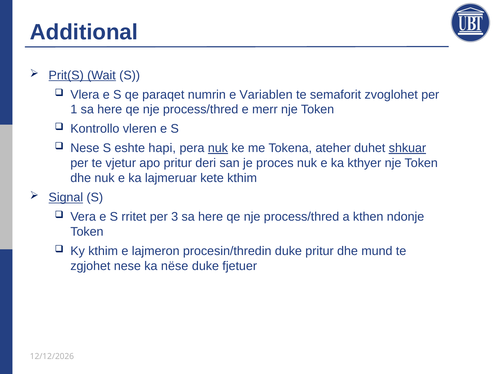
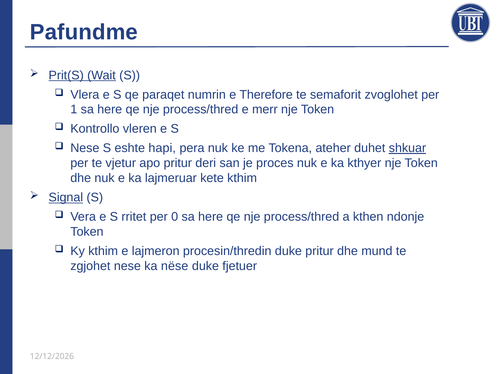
Additional: Additional -> Pafundme
Variablen: Variablen -> Therefore
nuk at (218, 148) underline: present -> none
3: 3 -> 0
